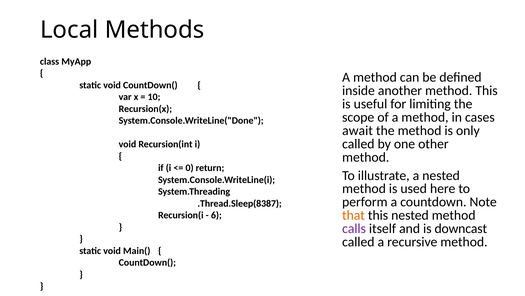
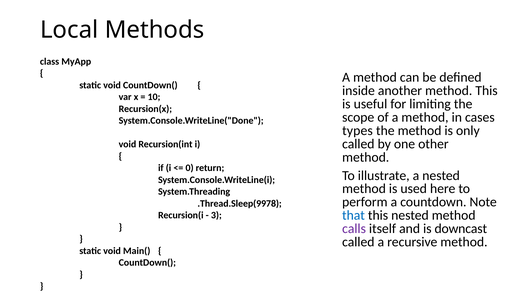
await: await -> types
.Thread.Sleep(8387: .Thread.Sleep(8387 -> .Thread.Sleep(9978
that colour: orange -> blue
6: 6 -> 3
